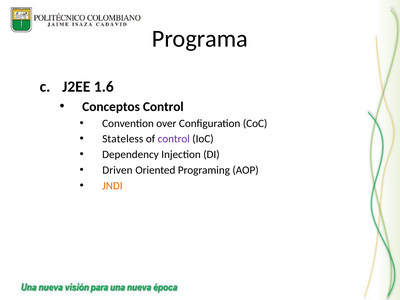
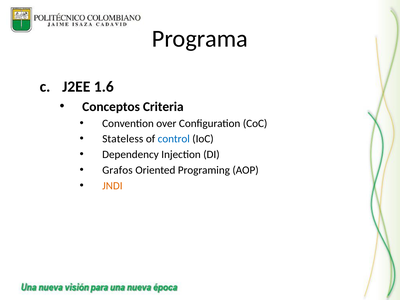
Conceptos Control: Control -> Criteria
control at (174, 139) colour: purple -> blue
Driven: Driven -> Grafos
